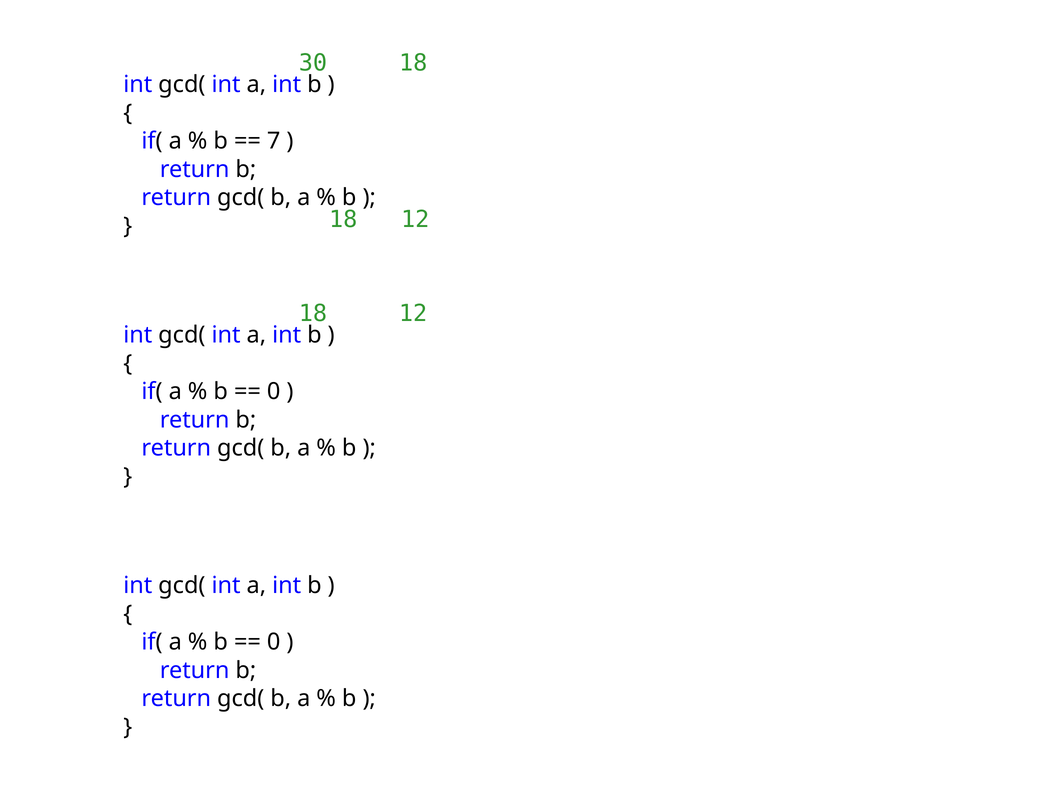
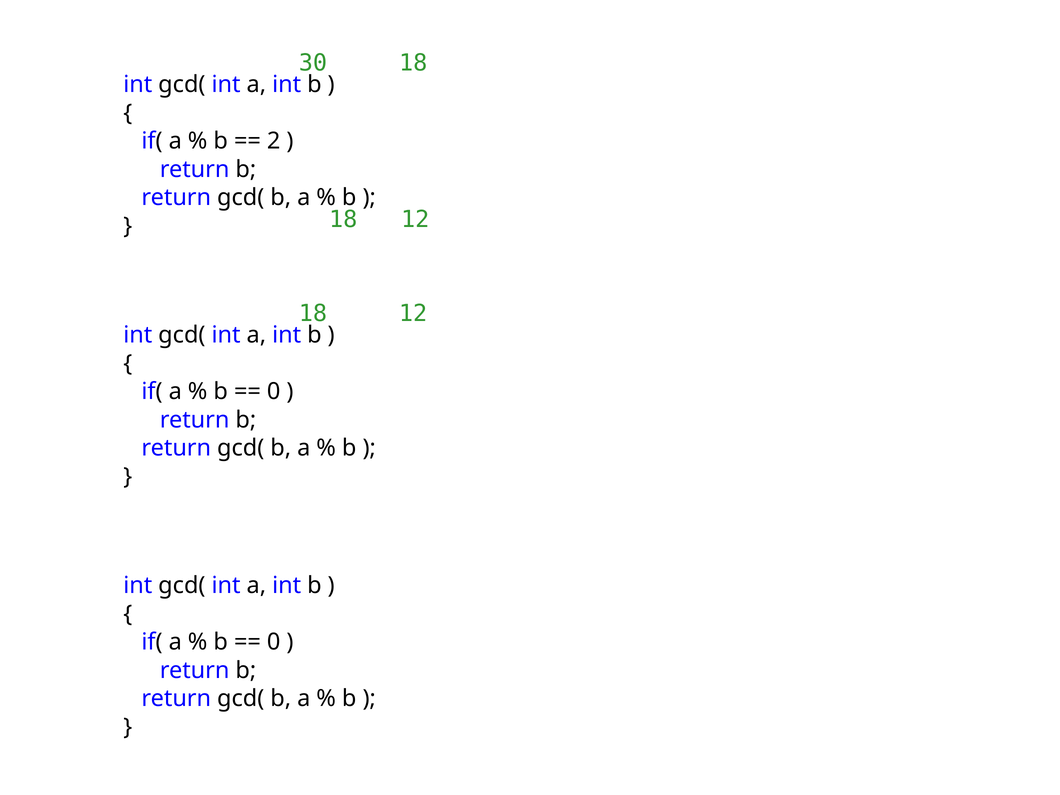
7: 7 -> 2
